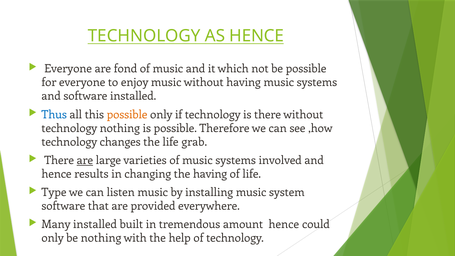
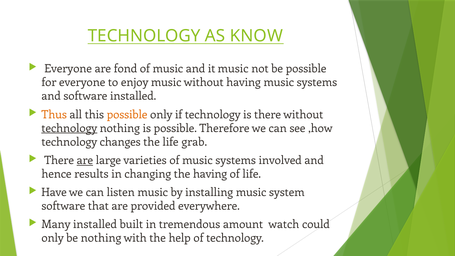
AS HENCE: HENCE -> KNOW
it which: which -> music
Thus colour: blue -> orange
technology at (69, 128) underline: none -> present
Type: Type -> Have
amount hence: hence -> watch
